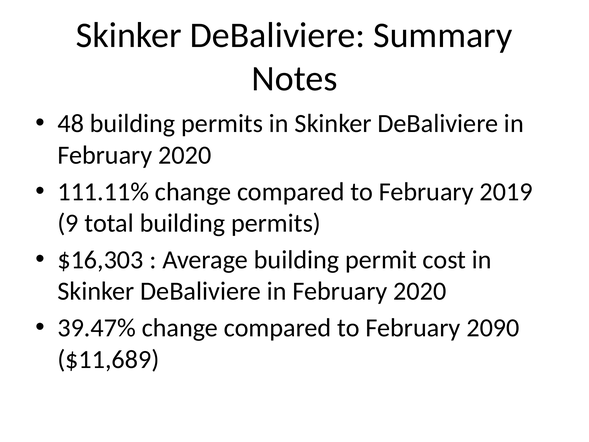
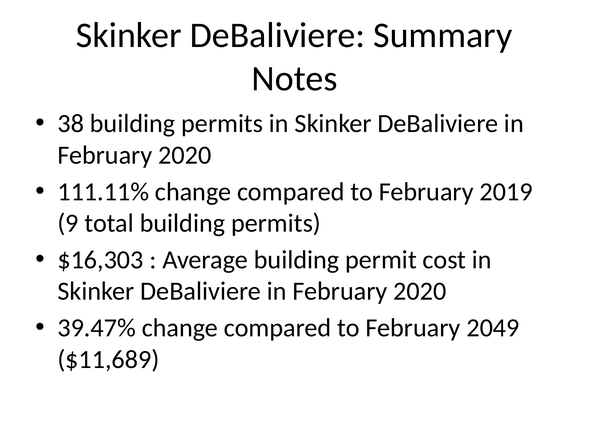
48: 48 -> 38
2090: 2090 -> 2049
